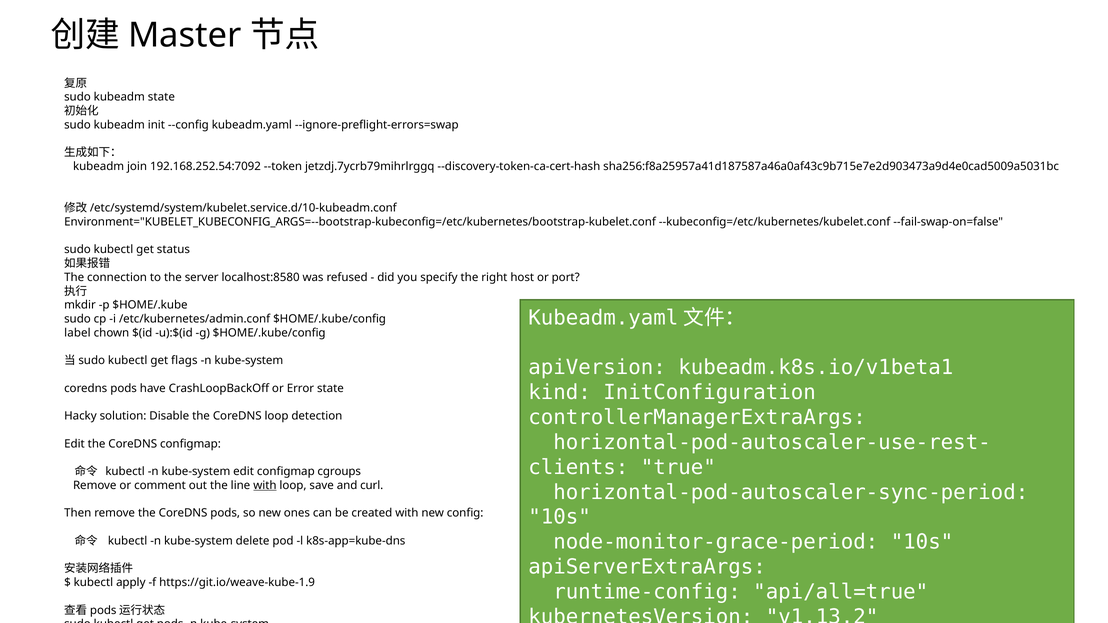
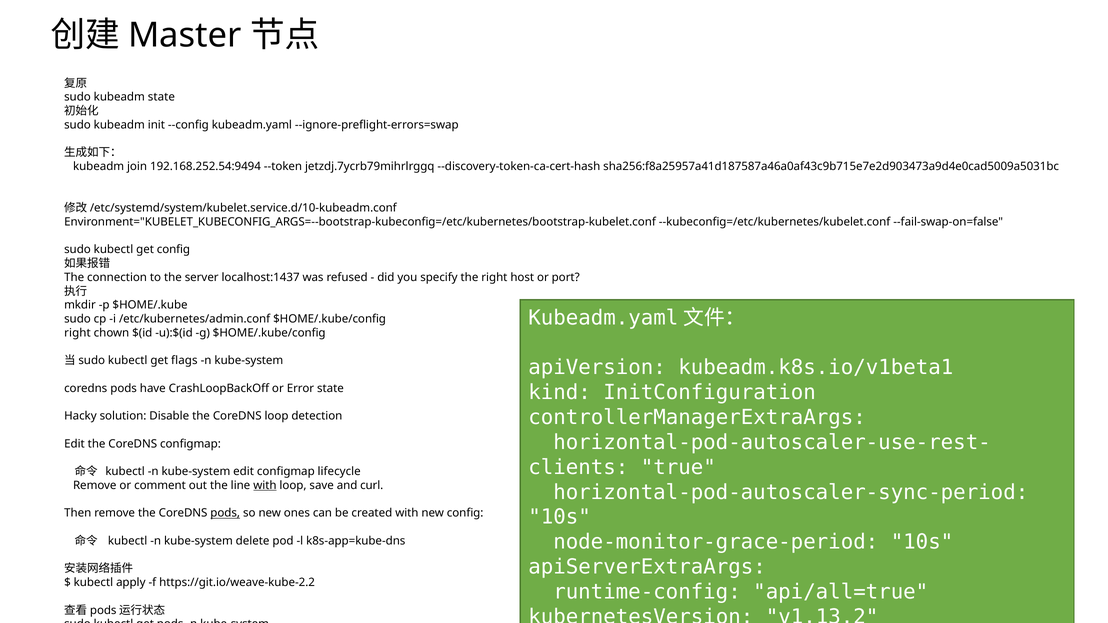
192.168.252.54:7092: 192.168.252.54:7092 -> 192.168.252.54:9494
get status: status -> config
localhost:8580: localhost:8580 -> localhost:1437
label at (77, 333): label -> right
cgroups: cgroups -> lifecycle
pods at (225, 513) underline: none -> present
https://git.io/weave-kube-1.9: https://git.io/weave-kube-1.9 -> https://git.io/weave-kube-2.2
